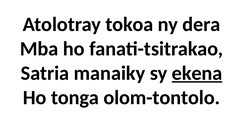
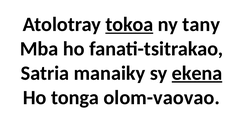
tokoa underline: none -> present
dera: dera -> tany
olom-tontolo: olom-tontolo -> olom-vaovao
